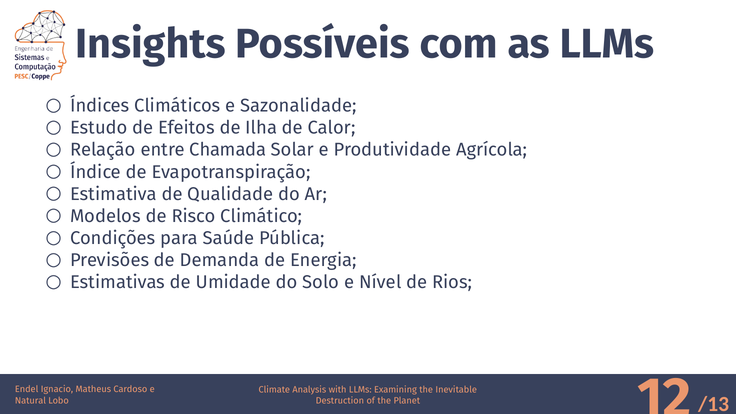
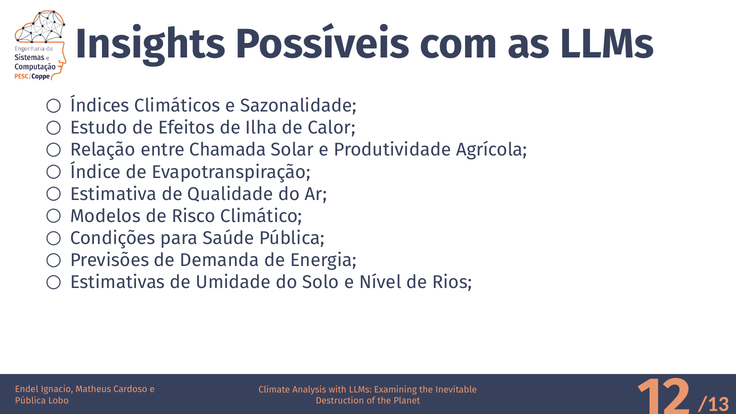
Natural at (30, 400): Natural -> Pública
